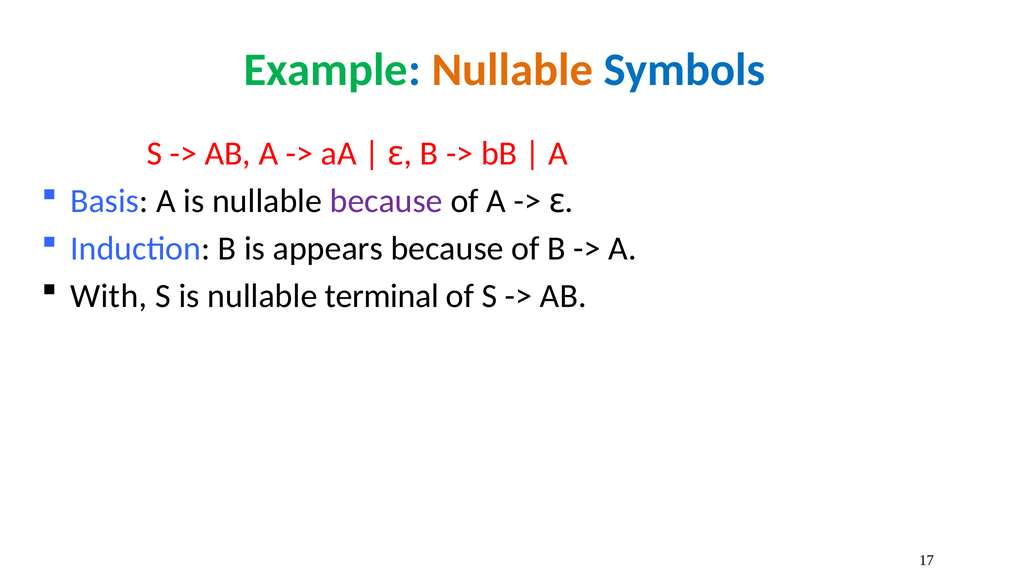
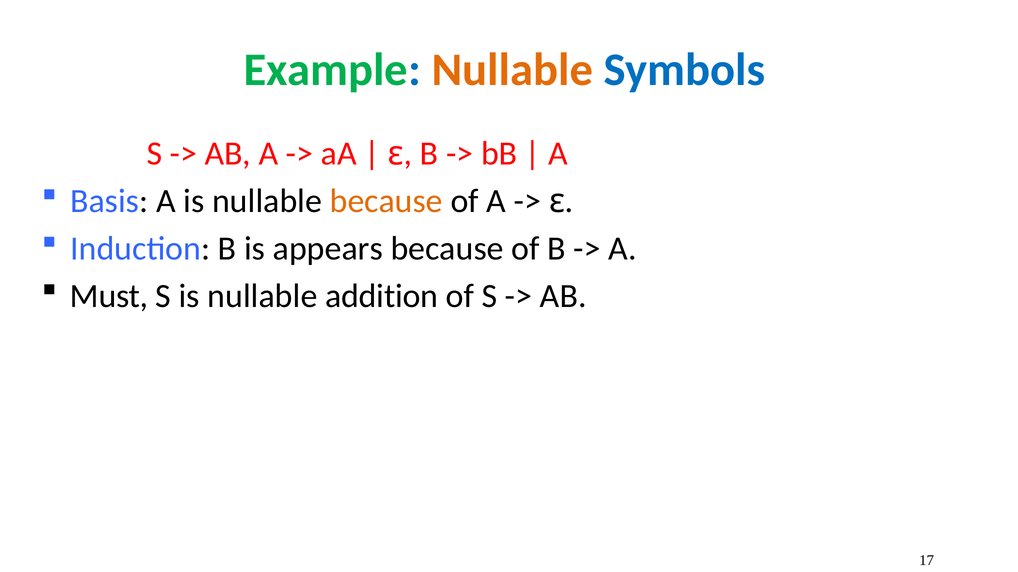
because at (386, 201) colour: purple -> orange
With: With -> Must
terminal: terminal -> addition
